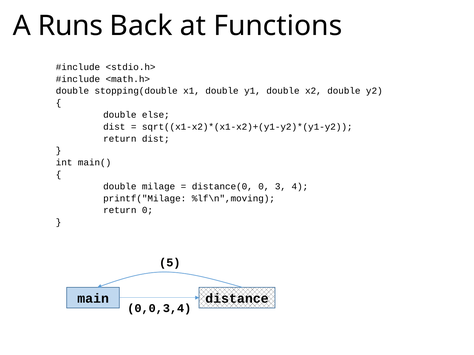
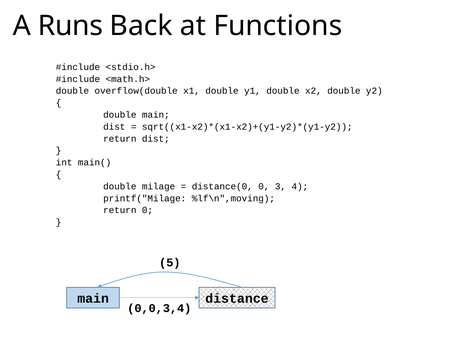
stopping(double: stopping(double -> overflow(double
double else: else -> main
